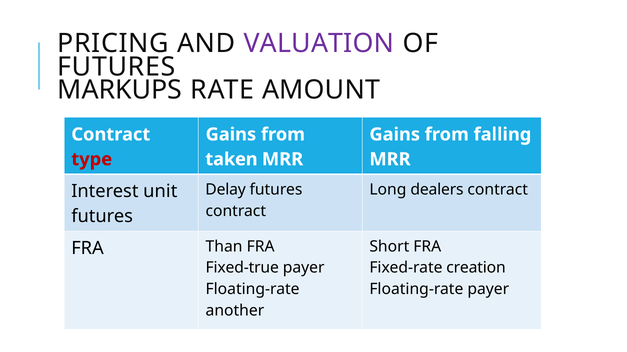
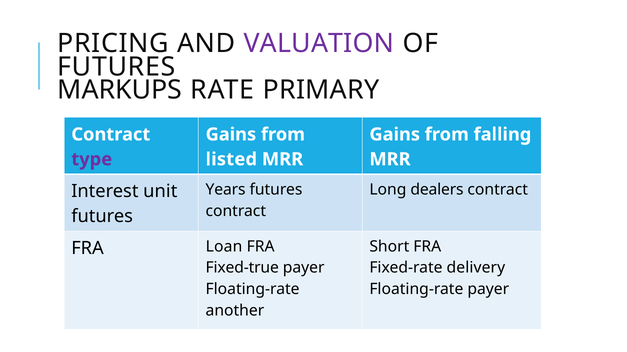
AMOUNT: AMOUNT -> PRIMARY
type colour: red -> purple
taken: taken -> listed
Delay: Delay -> Years
Than: Than -> Loan
creation: creation -> delivery
